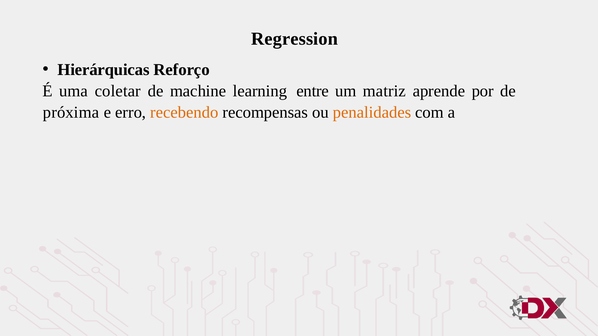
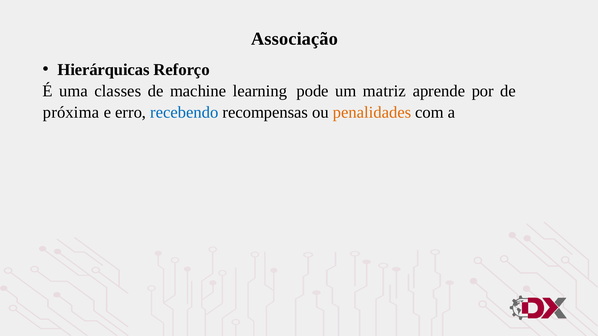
Regression: Regression -> Associação
coletar: coletar -> classes
entre: entre -> pode
recebendo colour: orange -> blue
